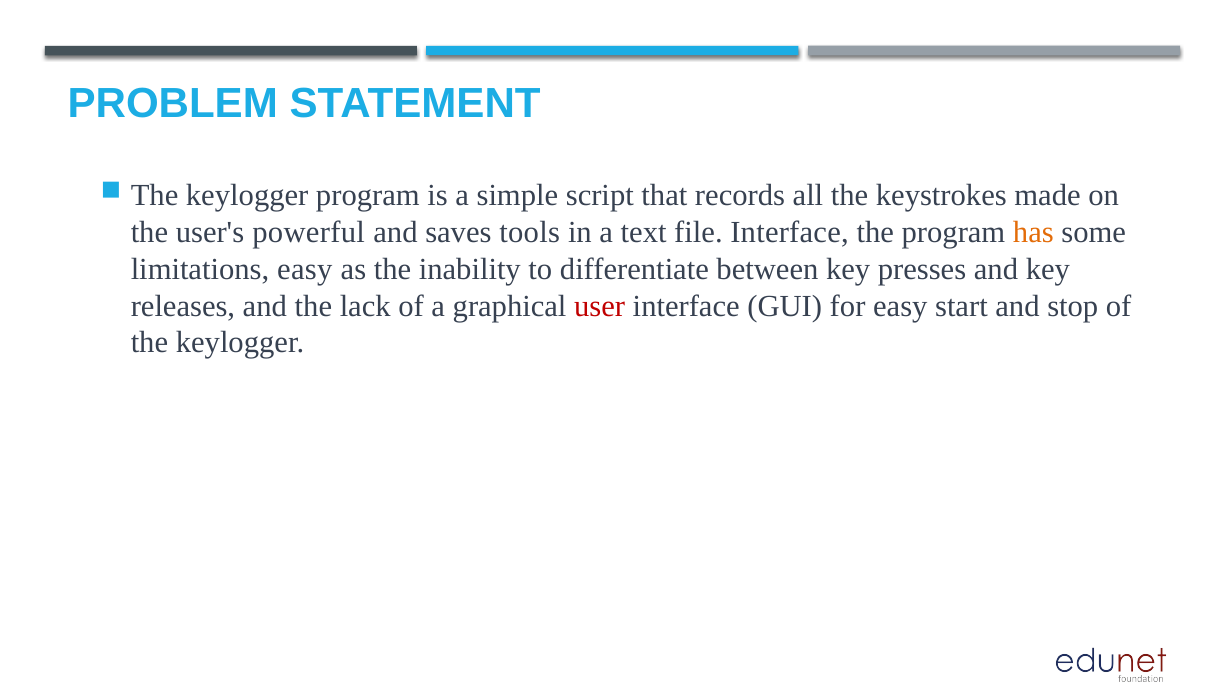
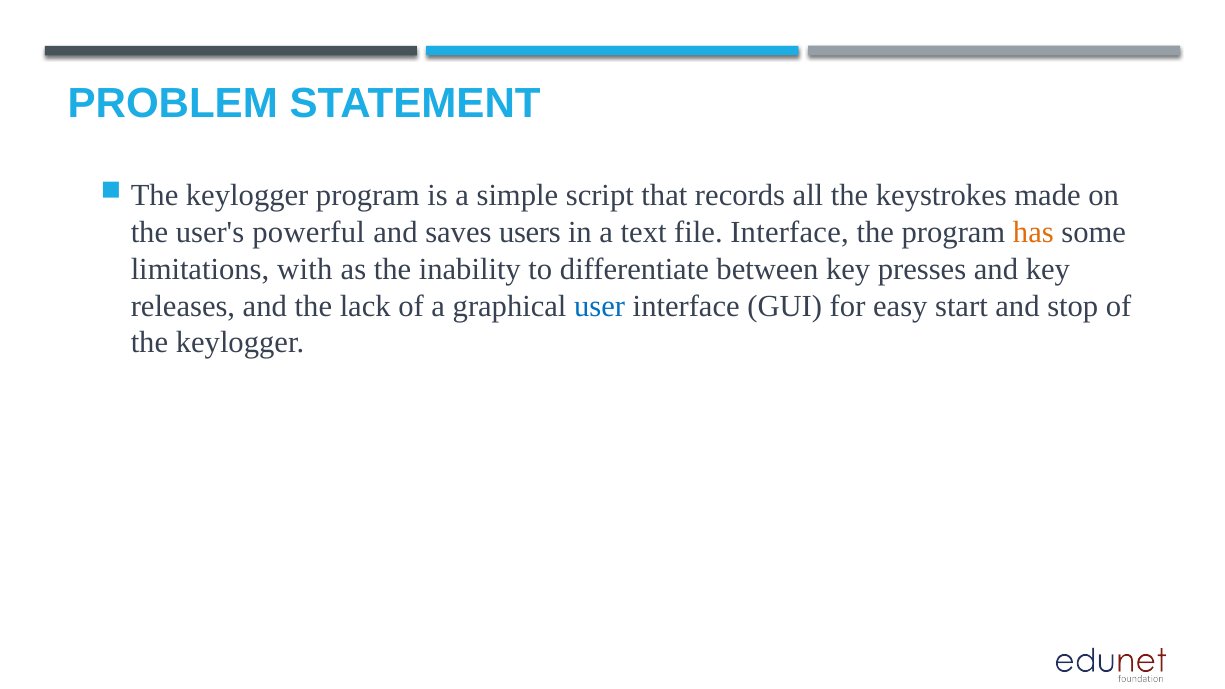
tools: tools -> users
limitations easy: easy -> with
user colour: red -> blue
